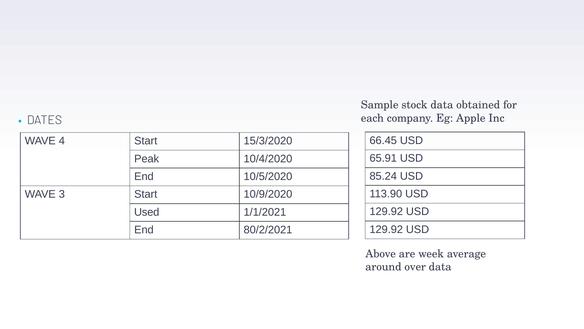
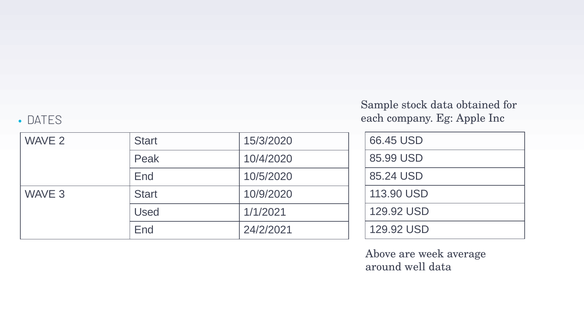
4: 4 -> 2
65.91: 65.91 -> 85.99
80/2/2021: 80/2/2021 -> 24/2/2021
over: over -> well
